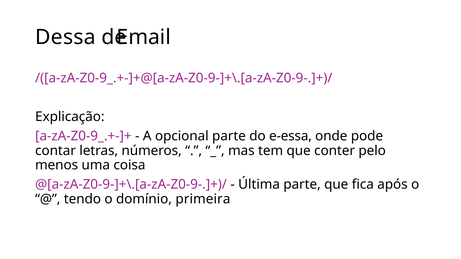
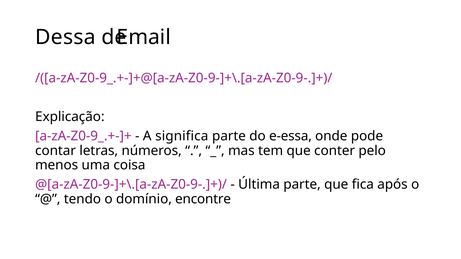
opcional: opcional -> significa
primeira: primeira -> encontre
